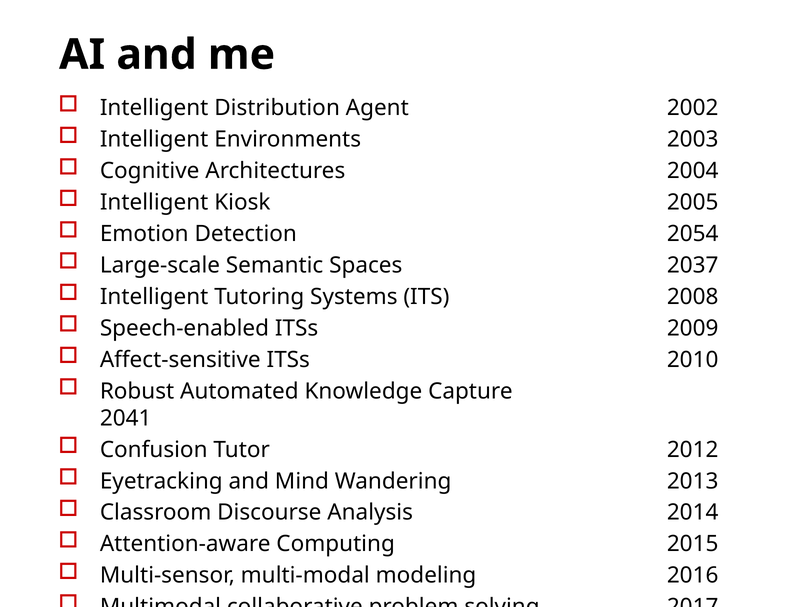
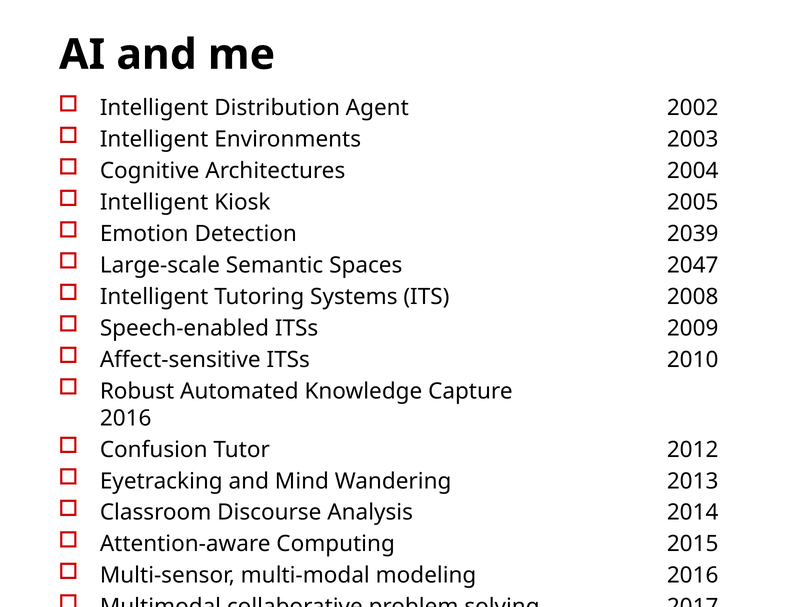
2054: 2054 -> 2039
2037: 2037 -> 2047
2041 at (126, 418): 2041 -> 2016
